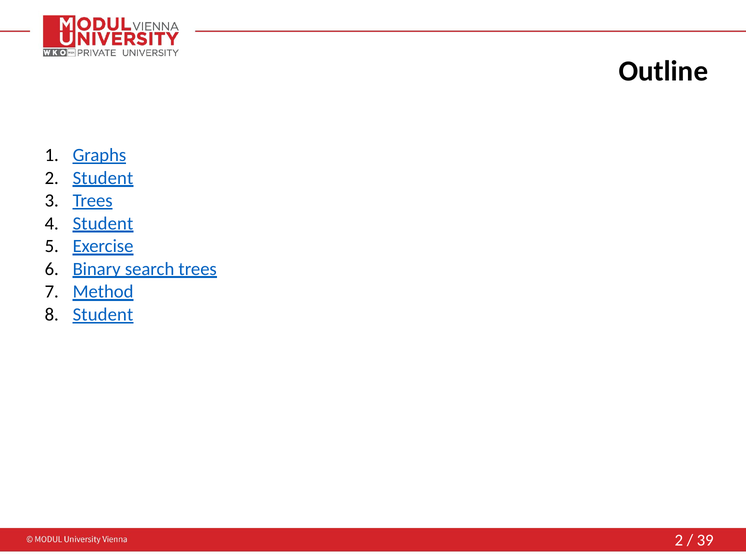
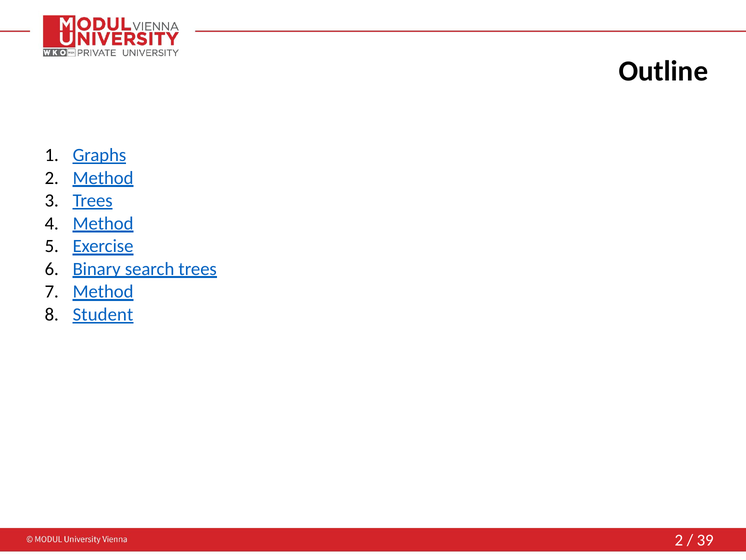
Student at (103, 178): Student -> Method
Student at (103, 223): Student -> Method
